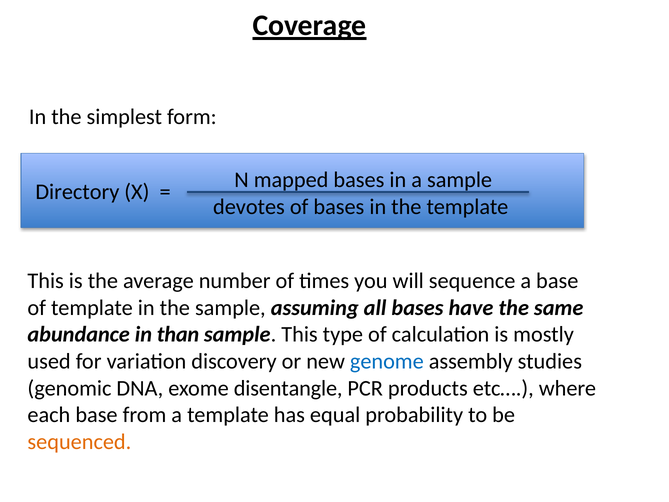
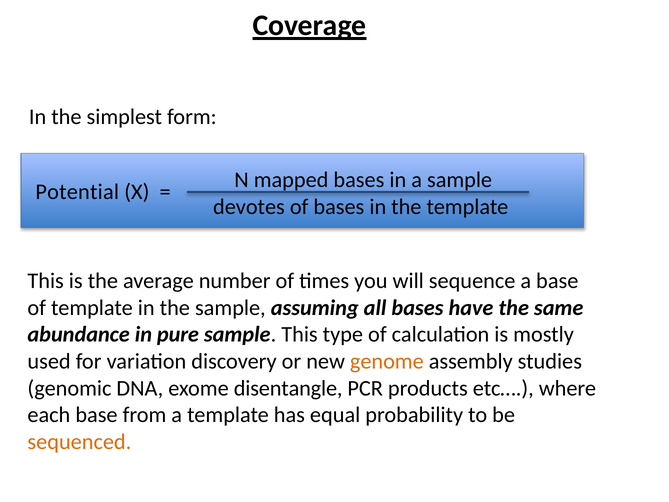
Directory: Directory -> Potential
than: than -> pure
genome colour: blue -> orange
